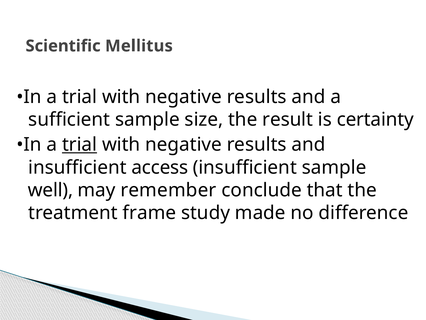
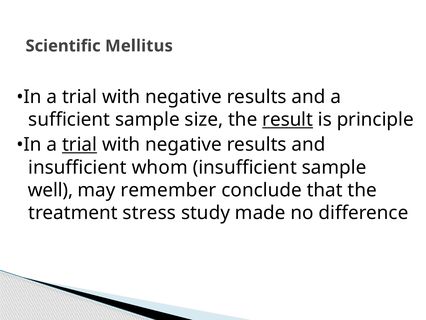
result underline: none -> present
certainty: certainty -> principle
access: access -> whom
frame: frame -> stress
